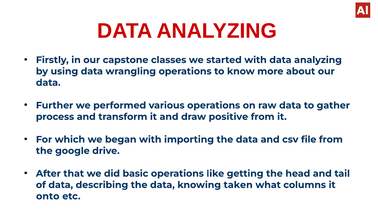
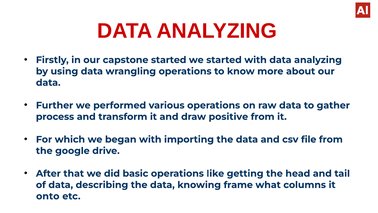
capstone classes: classes -> started
taken: taken -> frame
